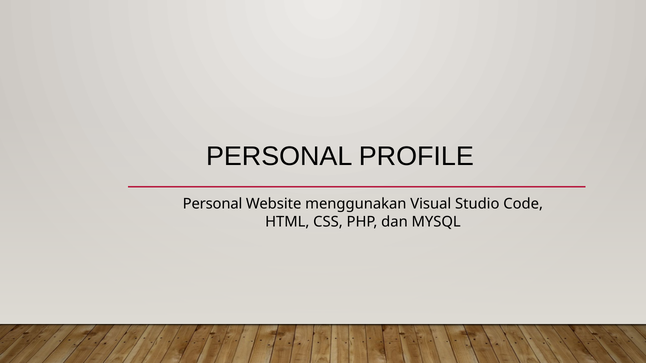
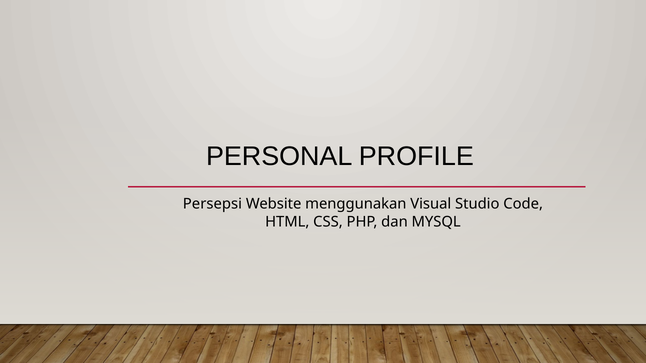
Personal at (213, 204): Personal -> Persepsi
